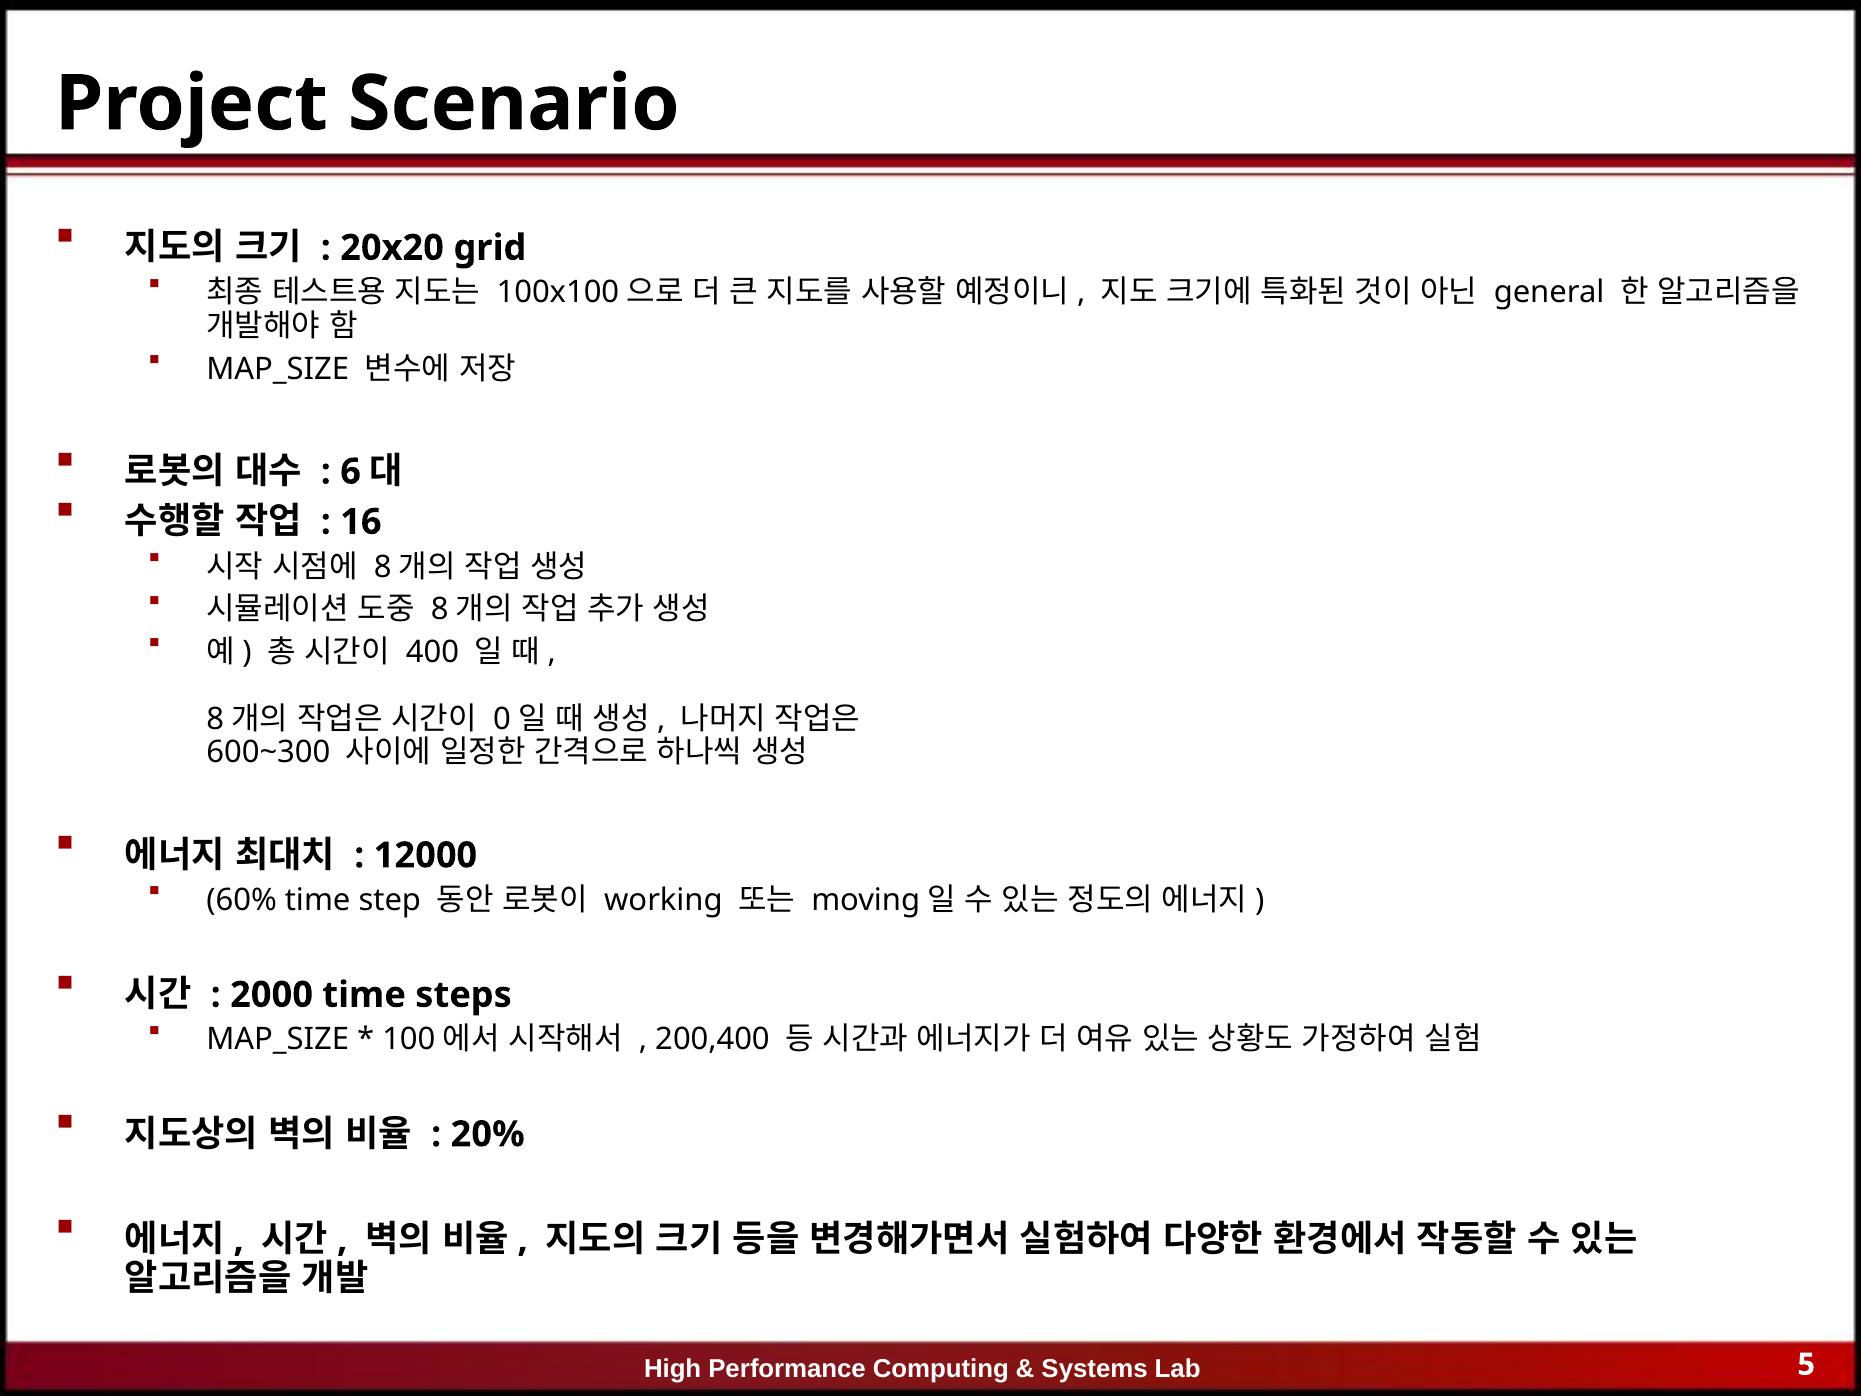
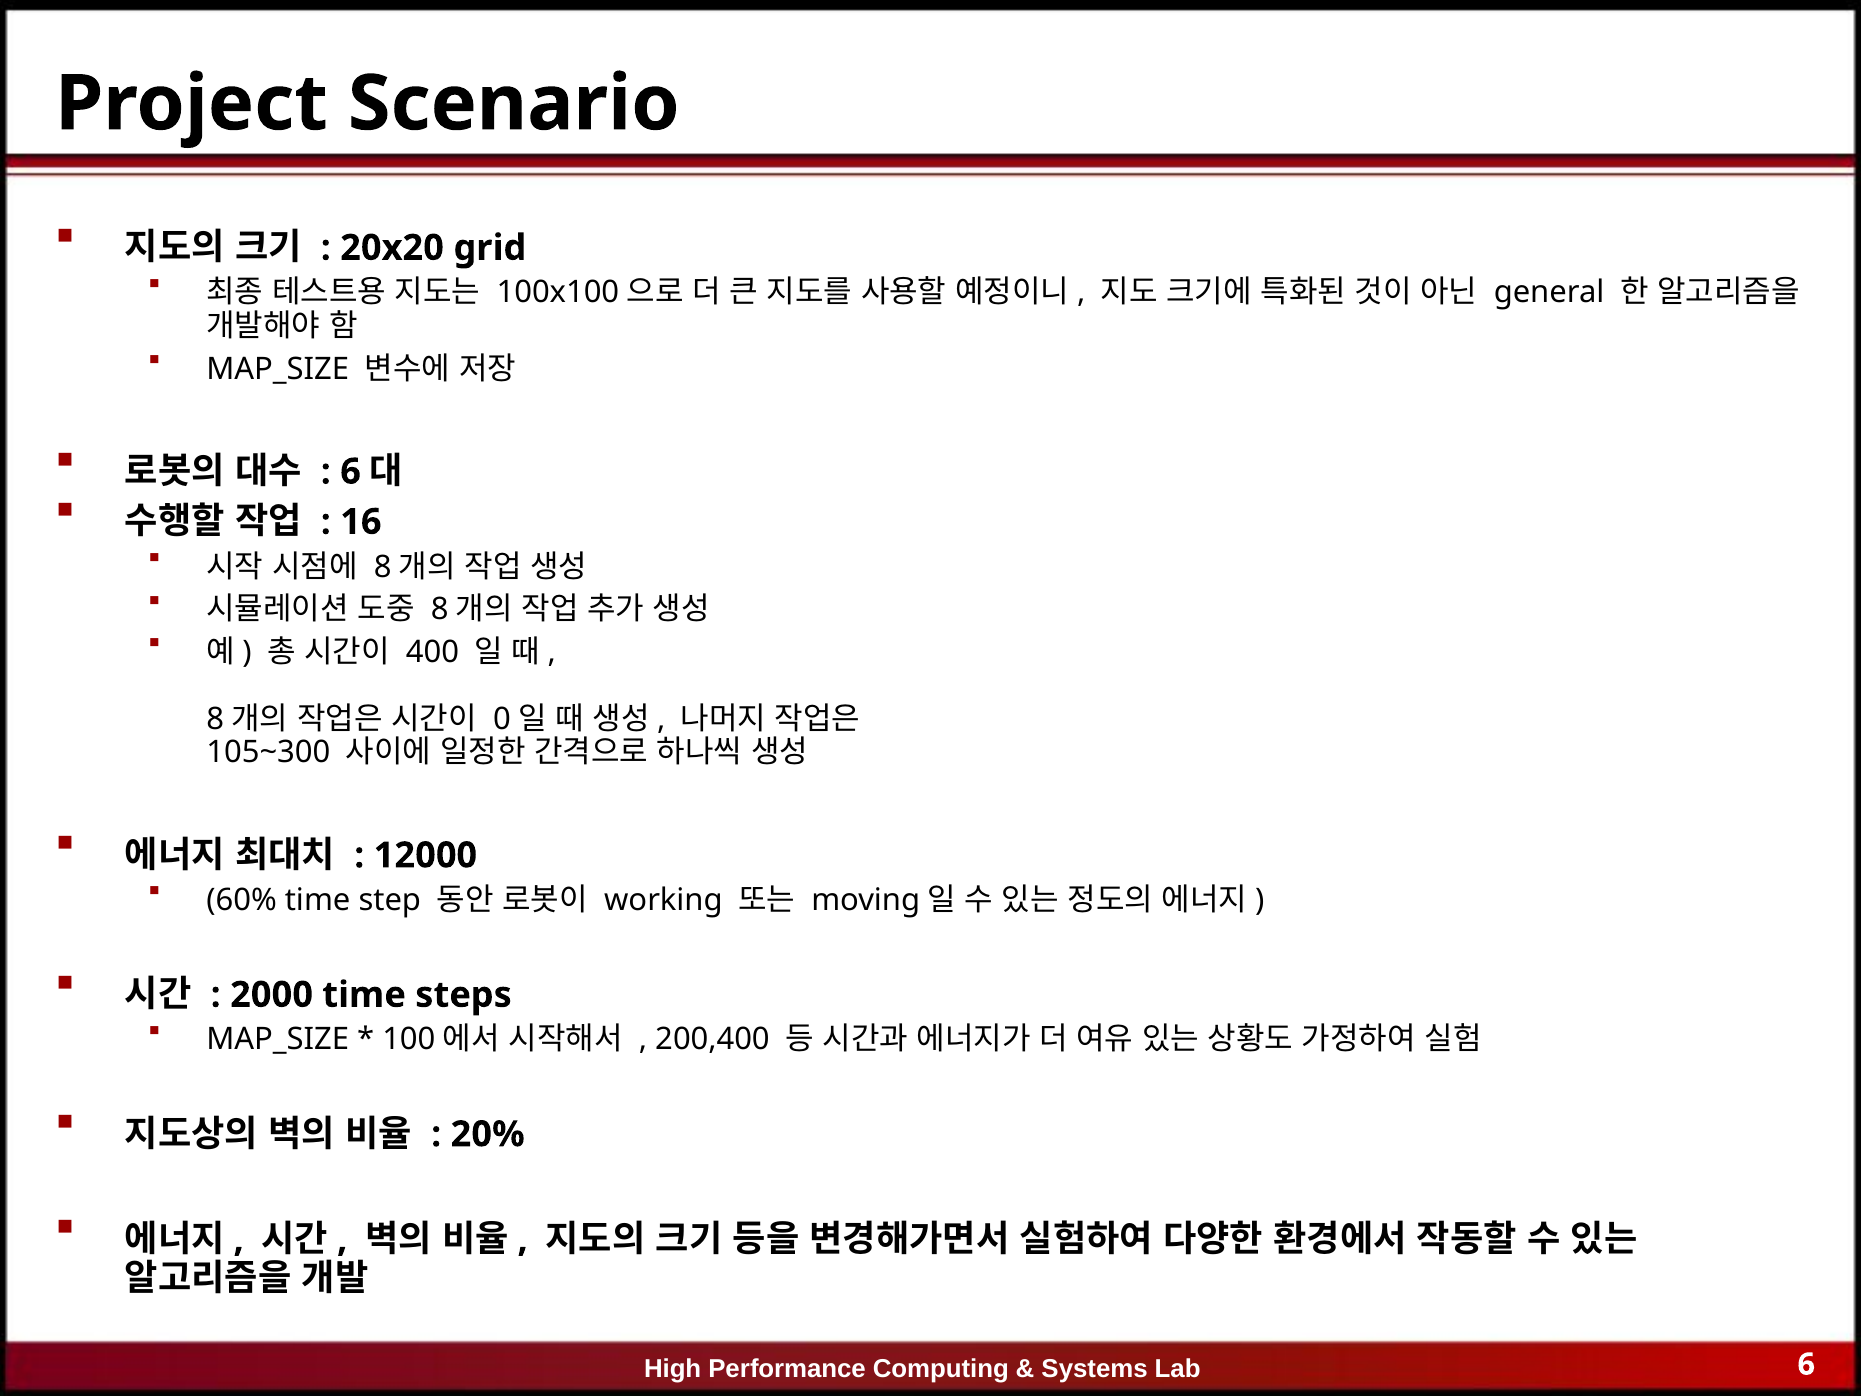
600~300: 600~300 -> 105~300
5 at (1806, 1364): 5 -> 6
